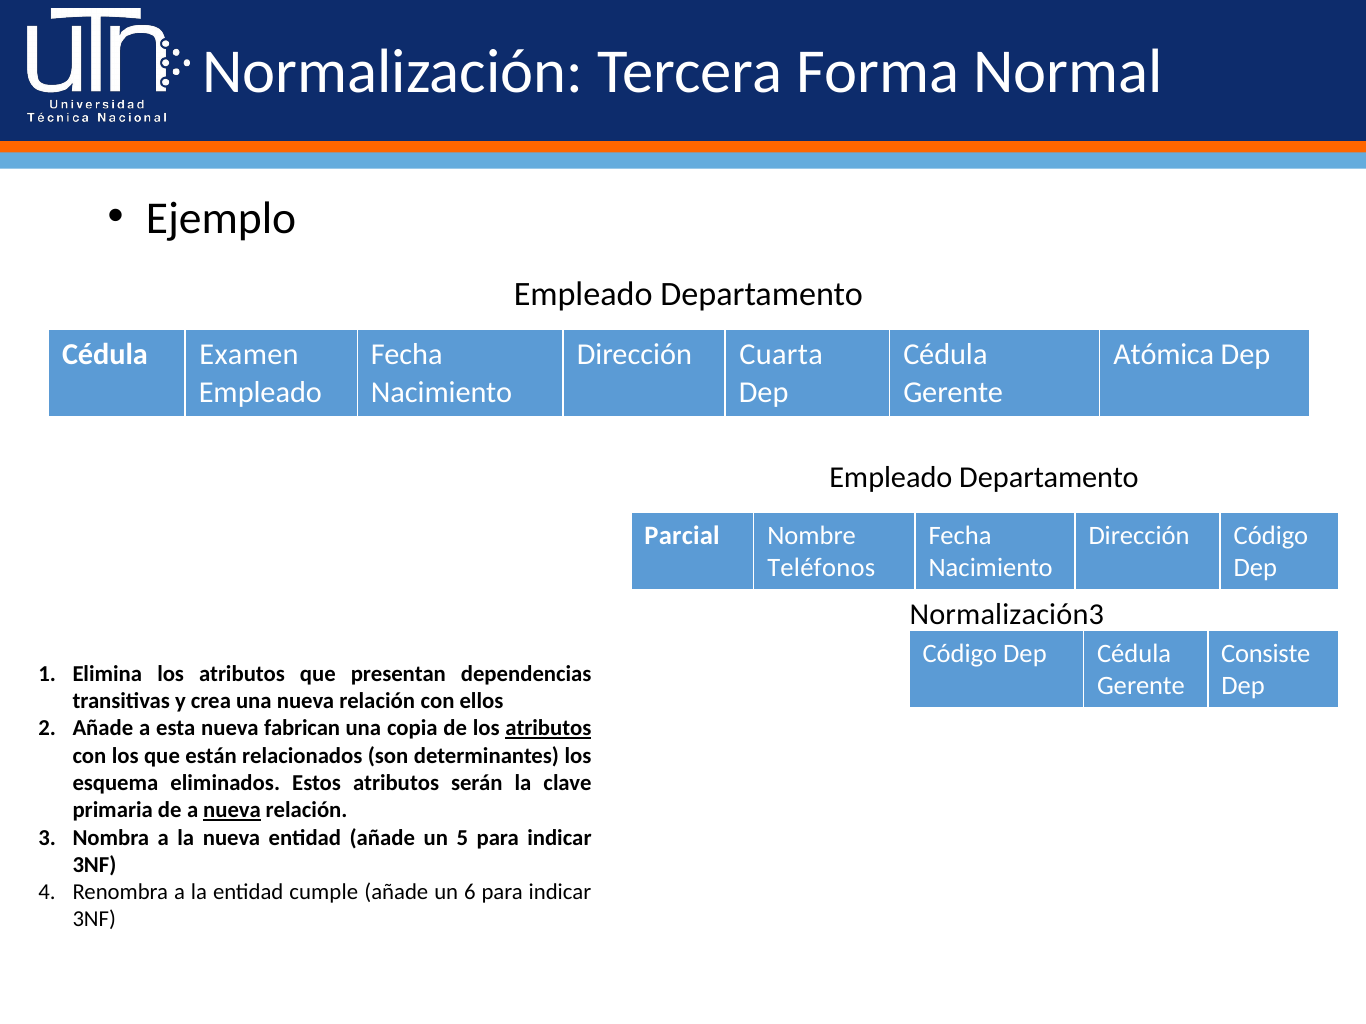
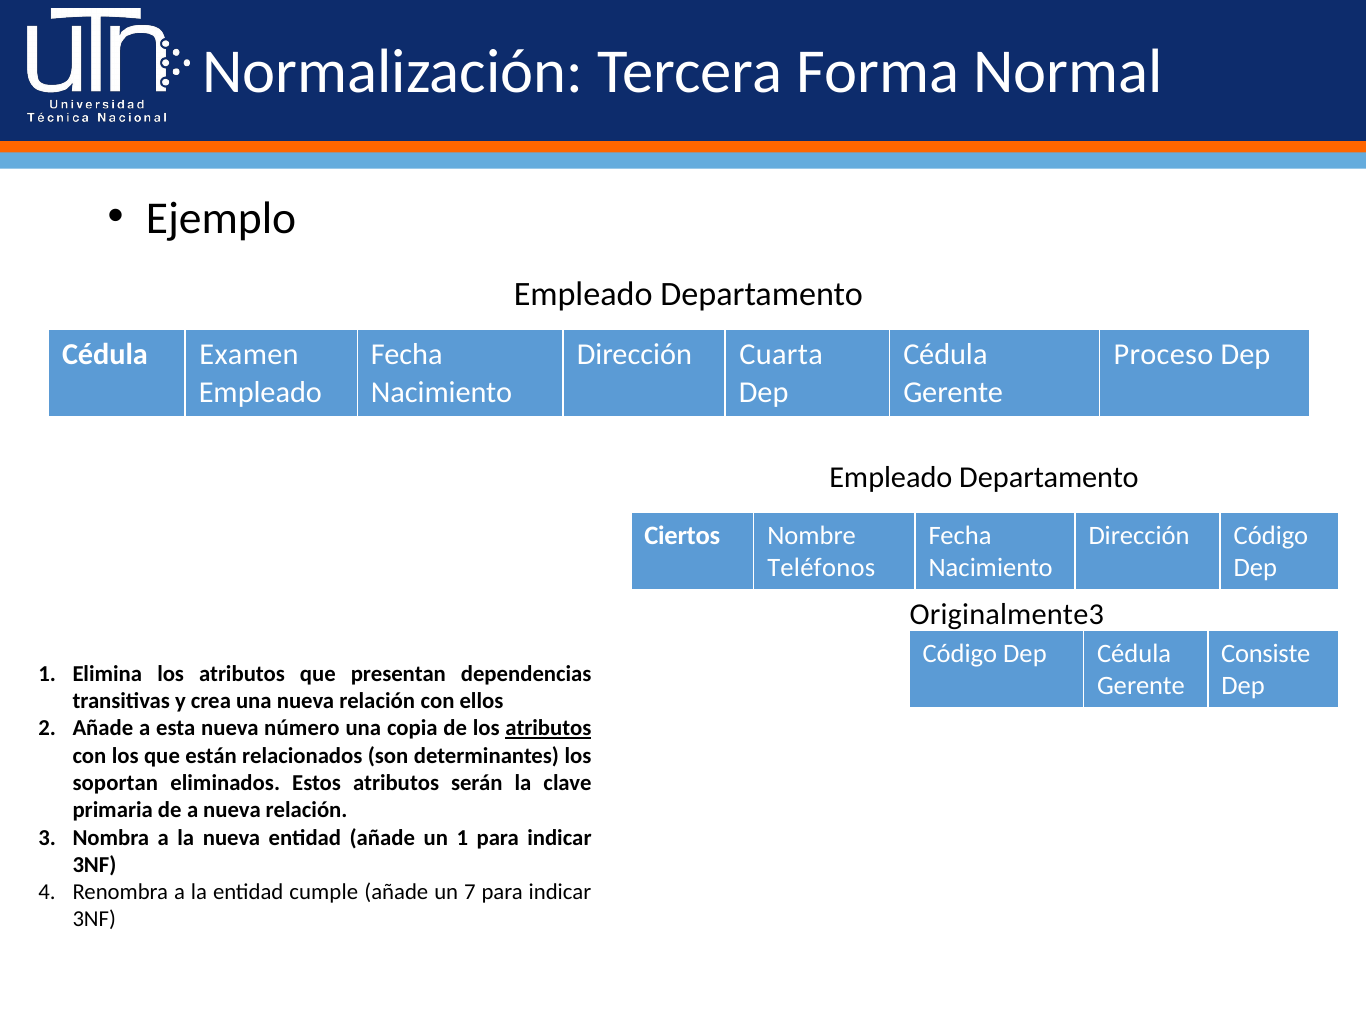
Atómica: Atómica -> Proceso
Parcial: Parcial -> Ciertos
Normalización3: Normalización3 -> Originalmente3
fabrican: fabrican -> número
esquema: esquema -> soportan
nueva at (232, 811) underline: present -> none
un 5: 5 -> 1
6: 6 -> 7
